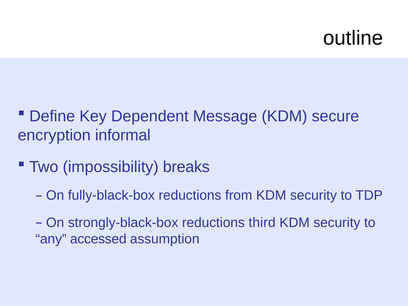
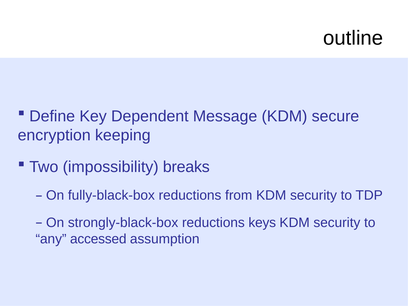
informal: informal -> keeping
third: third -> keys
